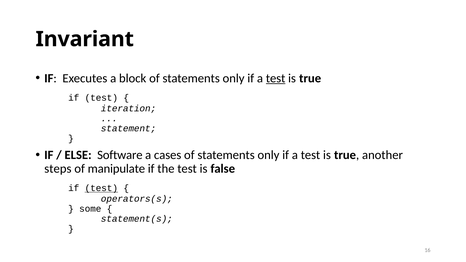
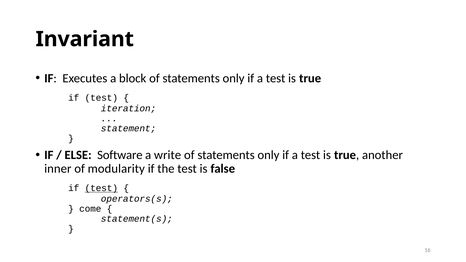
test at (276, 78) underline: present -> none
cases: cases -> write
steps: steps -> inner
manipulate: manipulate -> modularity
some: some -> come
